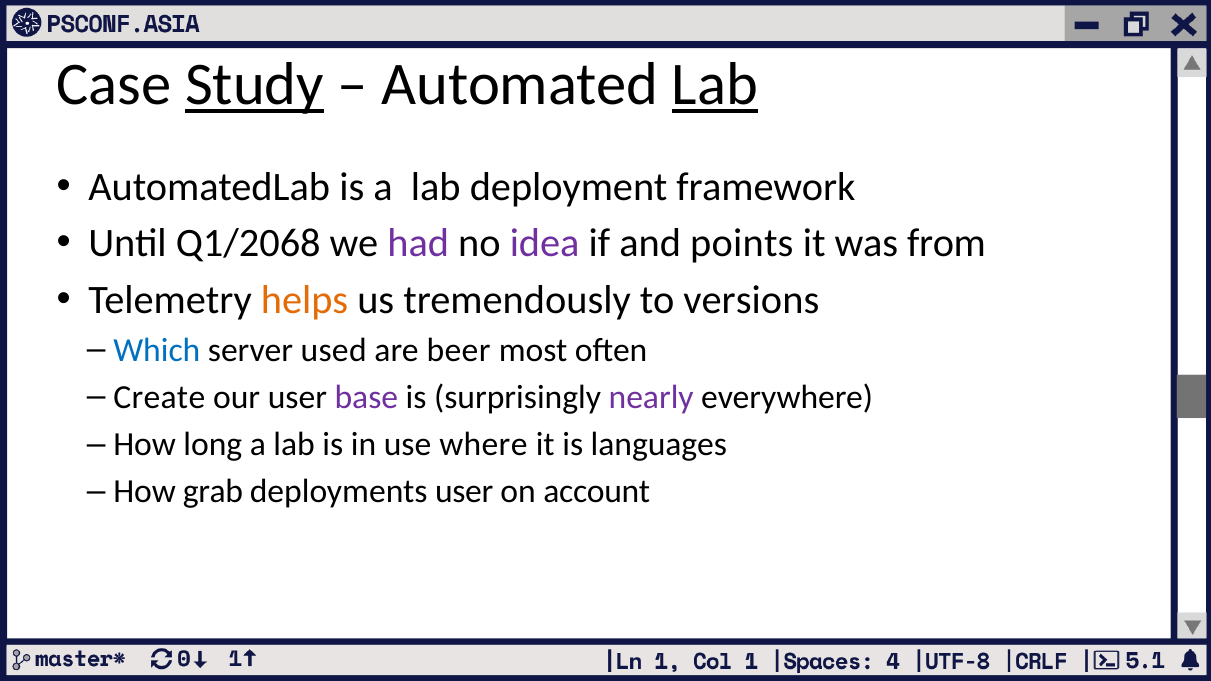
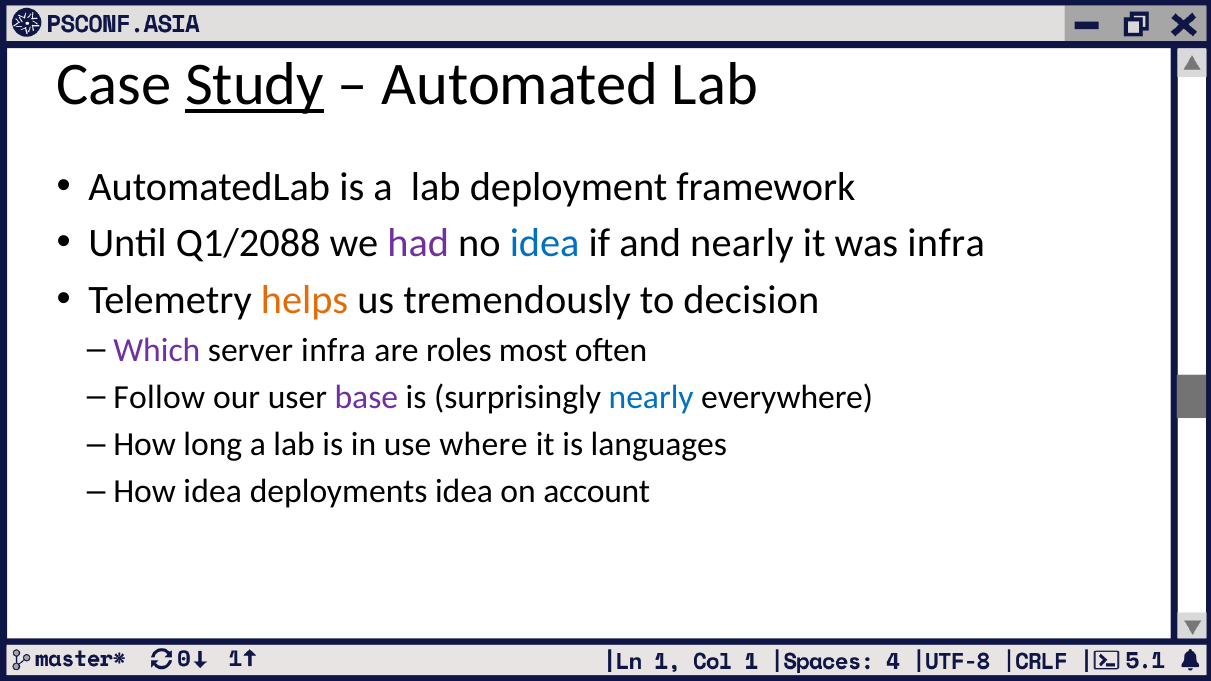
Lab at (715, 85) underline: present -> none
Q1/2068: Q1/2068 -> Q1/2088
idea at (545, 244) colour: purple -> blue
and points: points -> nearly
was from: from -> infra
versions: versions -> decision
Which colour: blue -> purple
server used: used -> infra
beer: beer -> roles
Create: Create -> Follow
nearly at (651, 398) colour: purple -> blue
How grab: grab -> idea
deployments user: user -> idea
